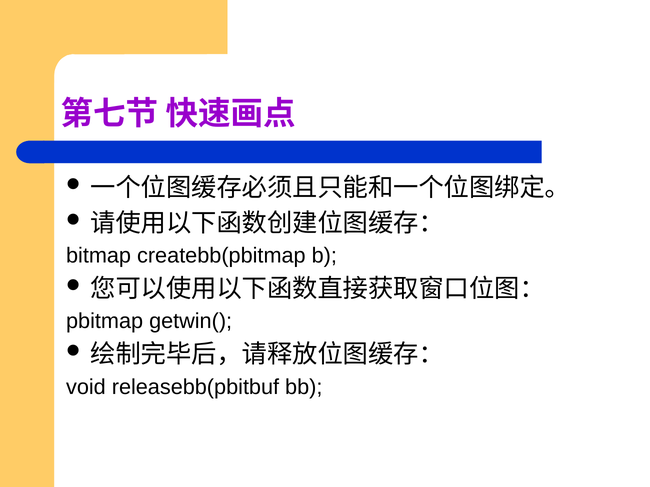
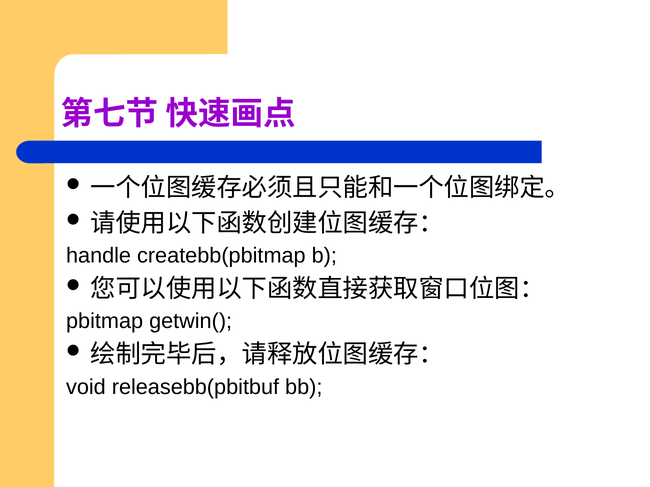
bitmap: bitmap -> handle
